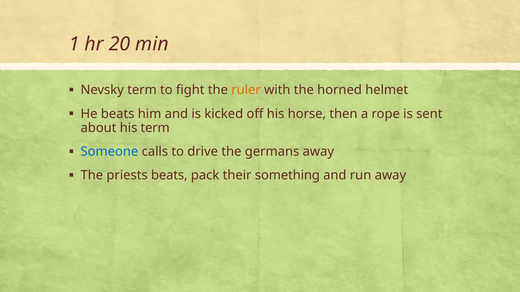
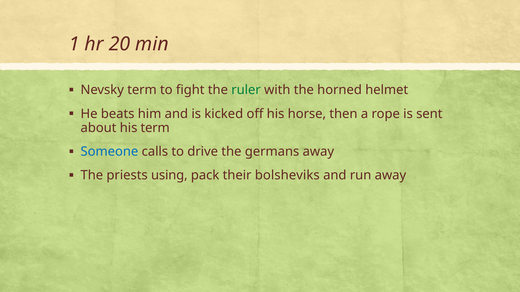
ruler colour: orange -> green
priests beats: beats -> using
something: something -> bolsheviks
